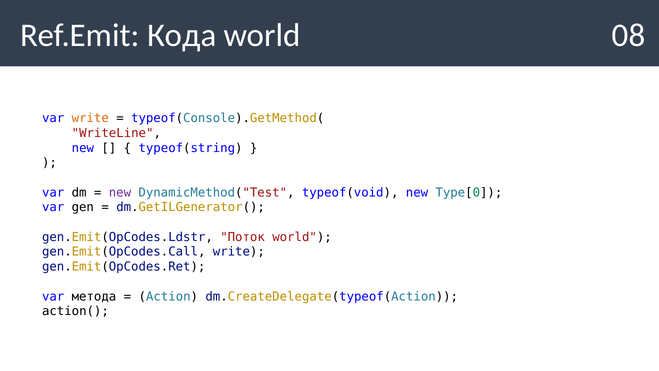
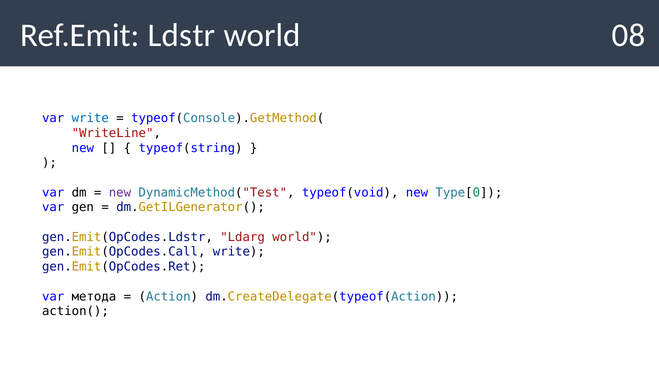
Кода: Кода -> Ldstr
write at (90, 118) colour: orange -> blue
Поток: Поток -> Ldarg
